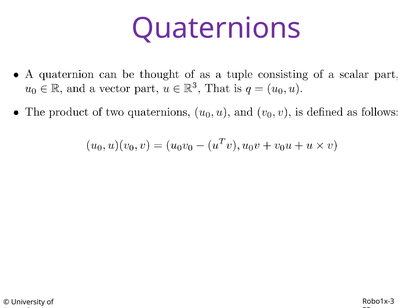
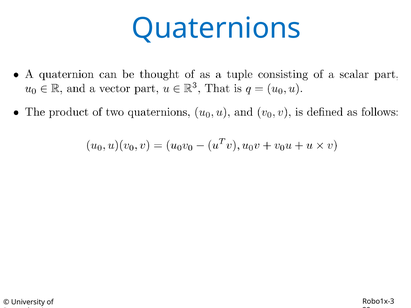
Quaternions colour: purple -> blue
